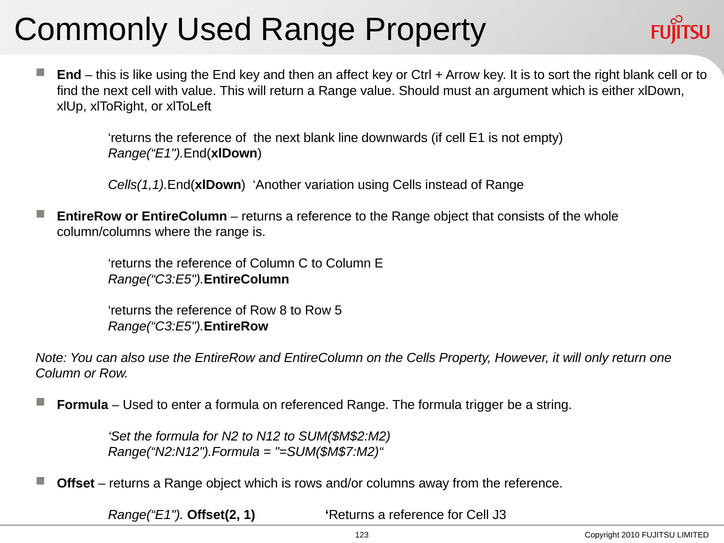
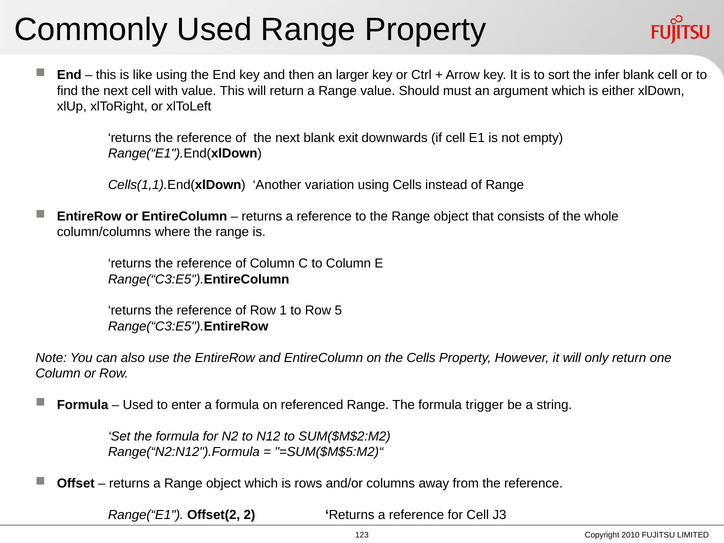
affect: affect -> larger
right: right -> infer
line: line -> exit
8: 8 -> 1
=SUM($M$7:M2)“: =SUM($M$7:M2)“ -> =SUM($M$5:M2)“
1: 1 -> 2
